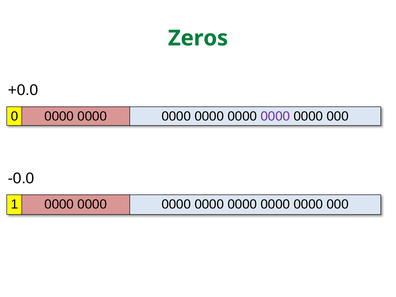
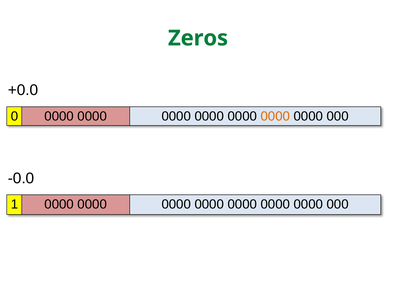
0000 at (275, 116) colour: purple -> orange
